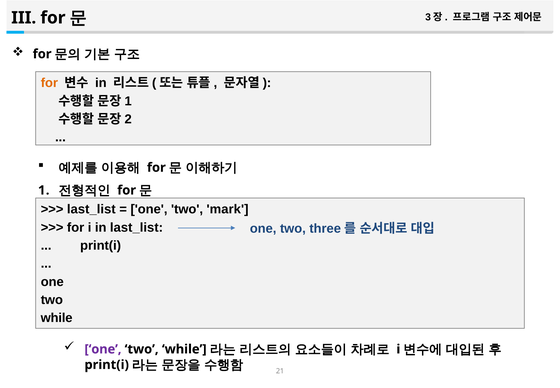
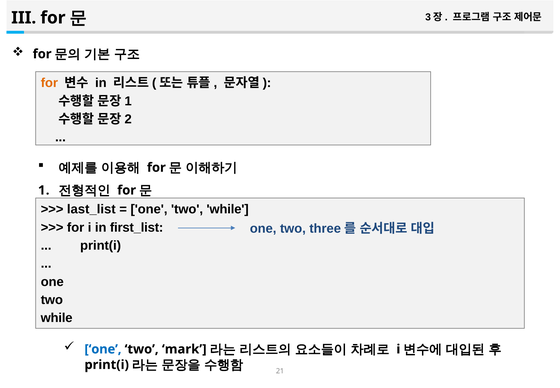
mark at (228, 209): mark -> while
in last_list: last_list -> first_list
one at (103, 349) colour: purple -> blue
while at (184, 349): while -> mark
